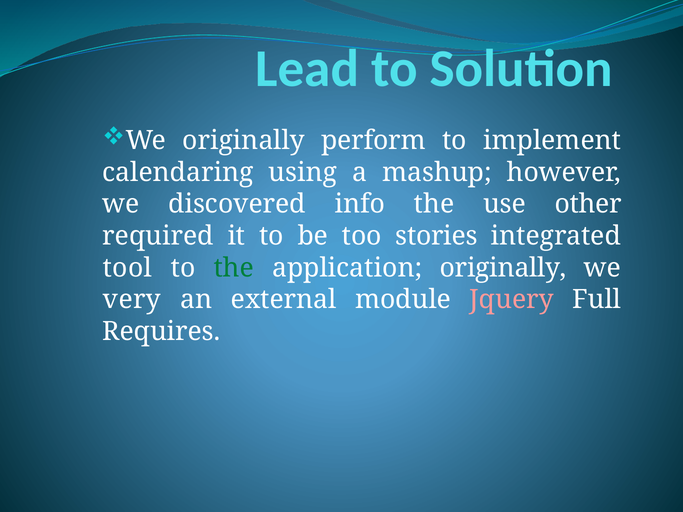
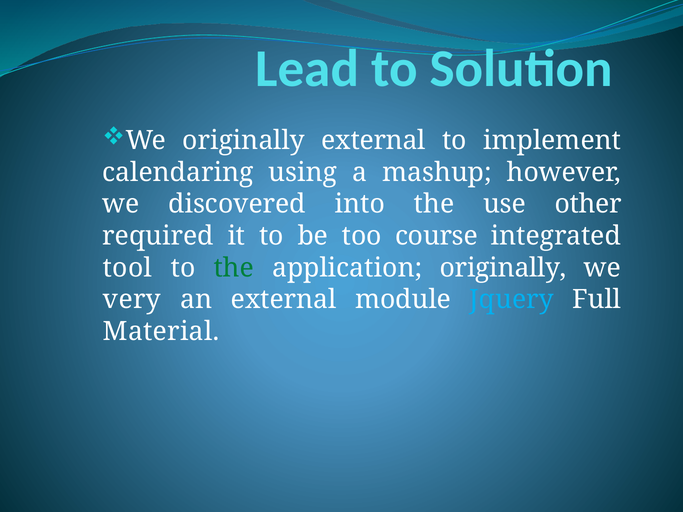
originally perform: perform -> external
info: info -> into
stories: stories -> course
Jquery colour: pink -> light blue
Requires: Requires -> Material
